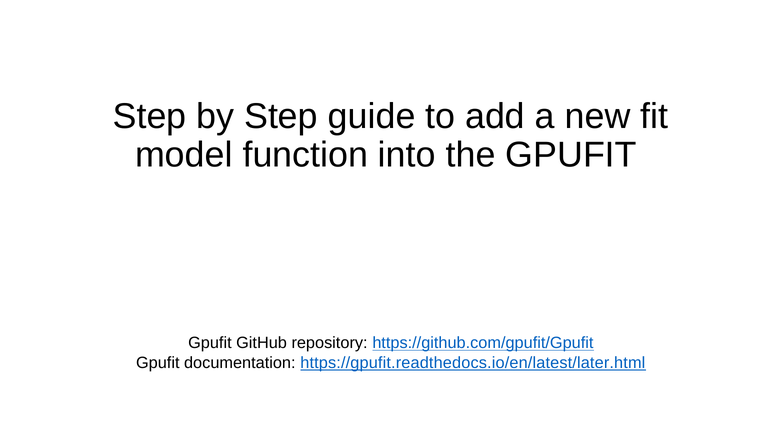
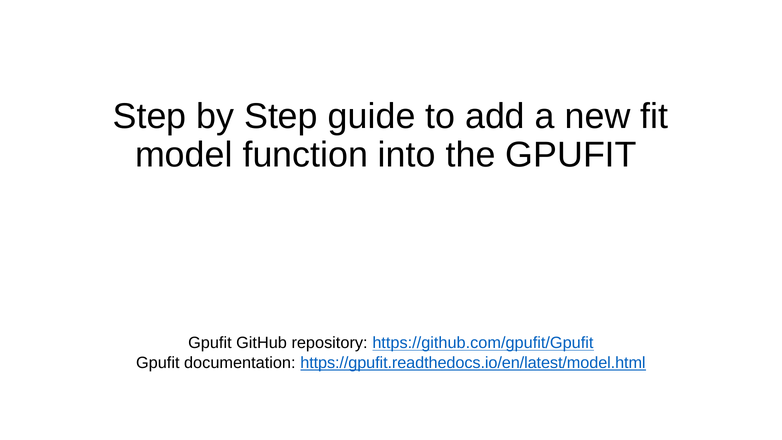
https://gpufit.readthedocs.io/en/latest/later.html: https://gpufit.readthedocs.io/en/latest/later.html -> https://gpufit.readthedocs.io/en/latest/model.html
